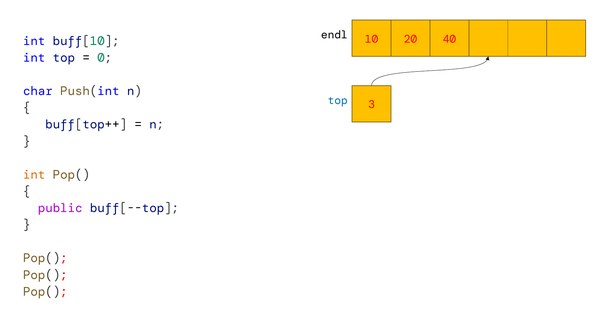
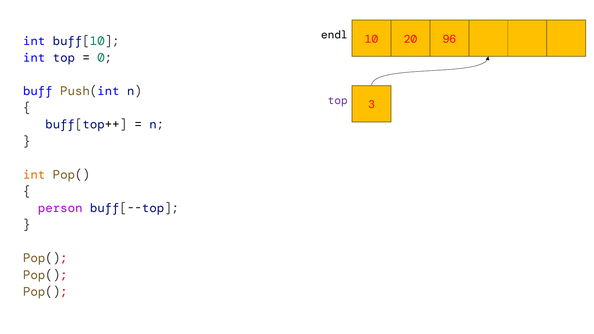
40: 40 -> 96
char: char -> buff
top at (338, 101) colour: blue -> purple
public: public -> person
